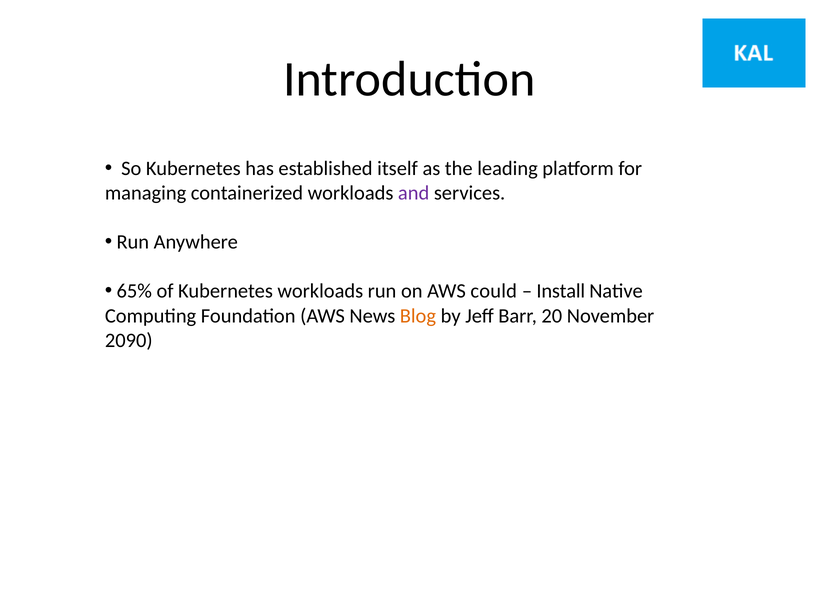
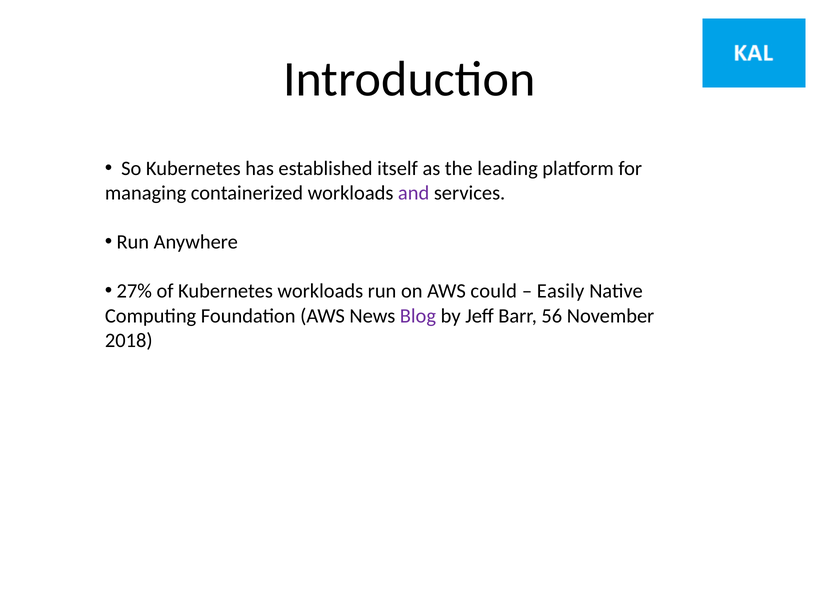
65%: 65% -> 27%
Install: Install -> Easily
Blog colour: orange -> purple
20: 20 -> 56
2090: 2090 -> 2018
